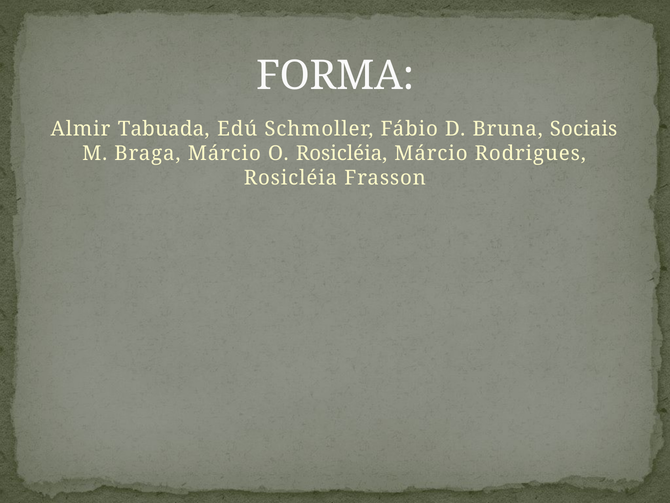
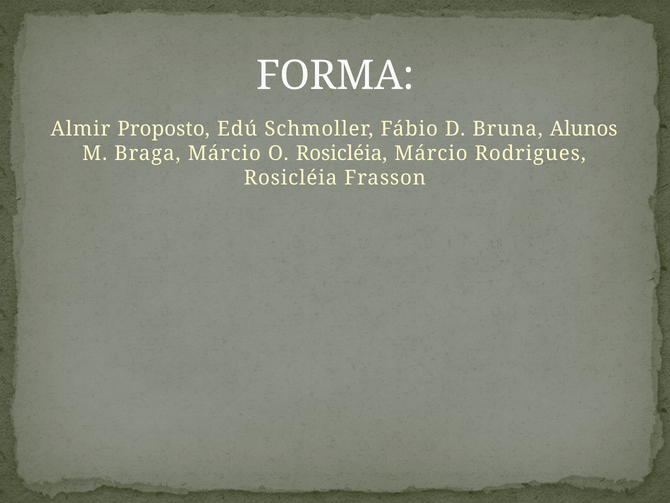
Tabuada: Tabuada -> Proposto
Sociais: Sociais -> Alunos
